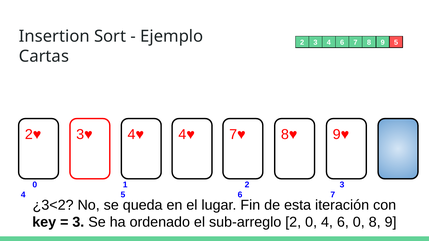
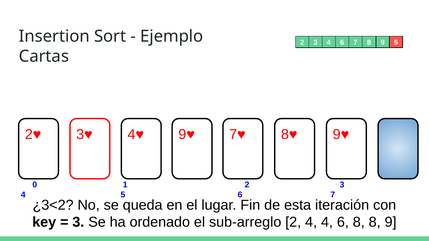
4♥ at (187, 135): 4♥ -> 9♥
2 0: 0 -> 4
6 0: 0 -> 8
